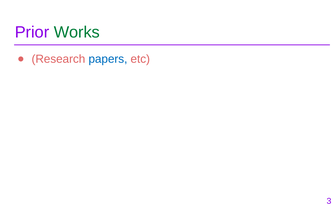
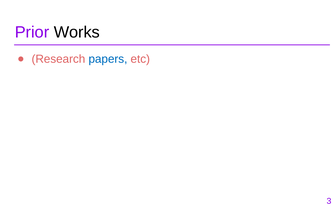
Works colour: green -> black
